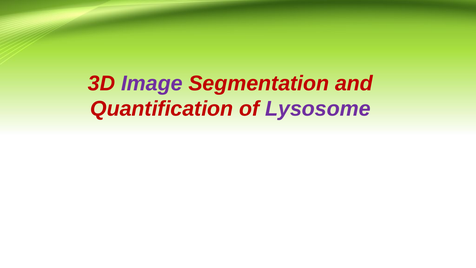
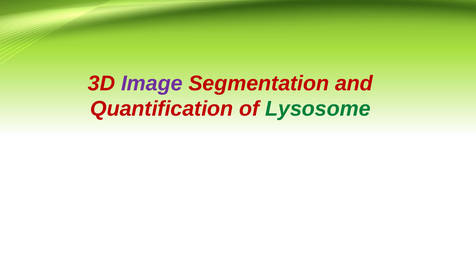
Lysosome colour: purple -> green
